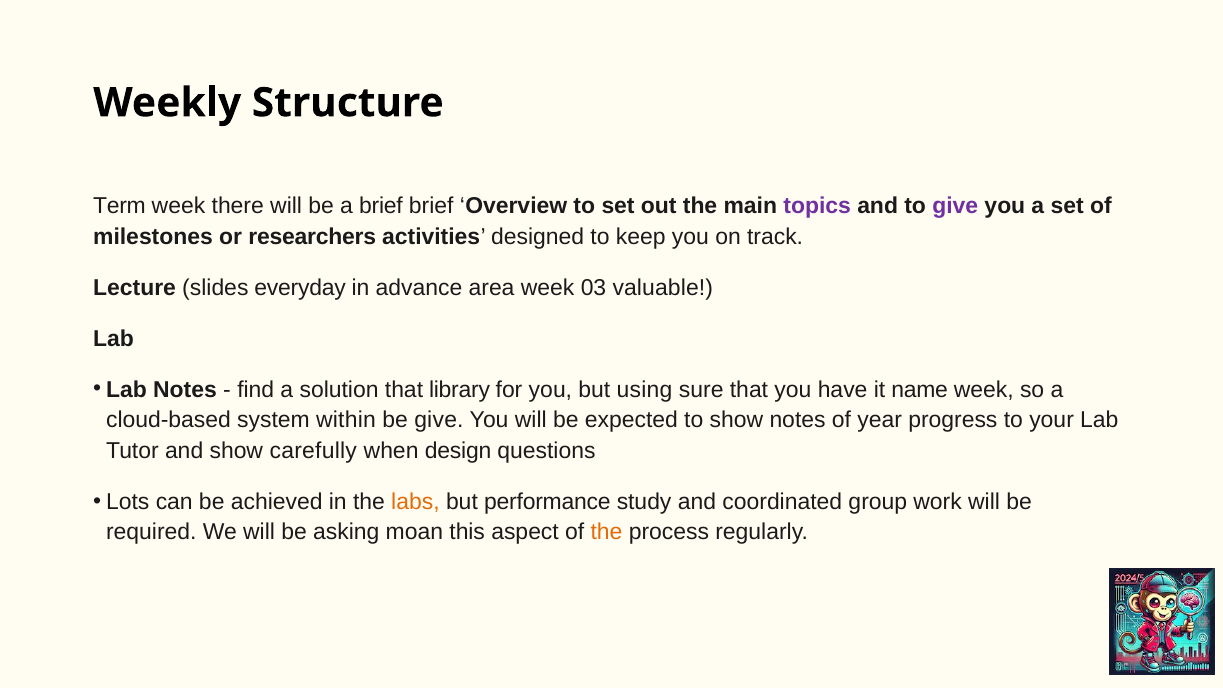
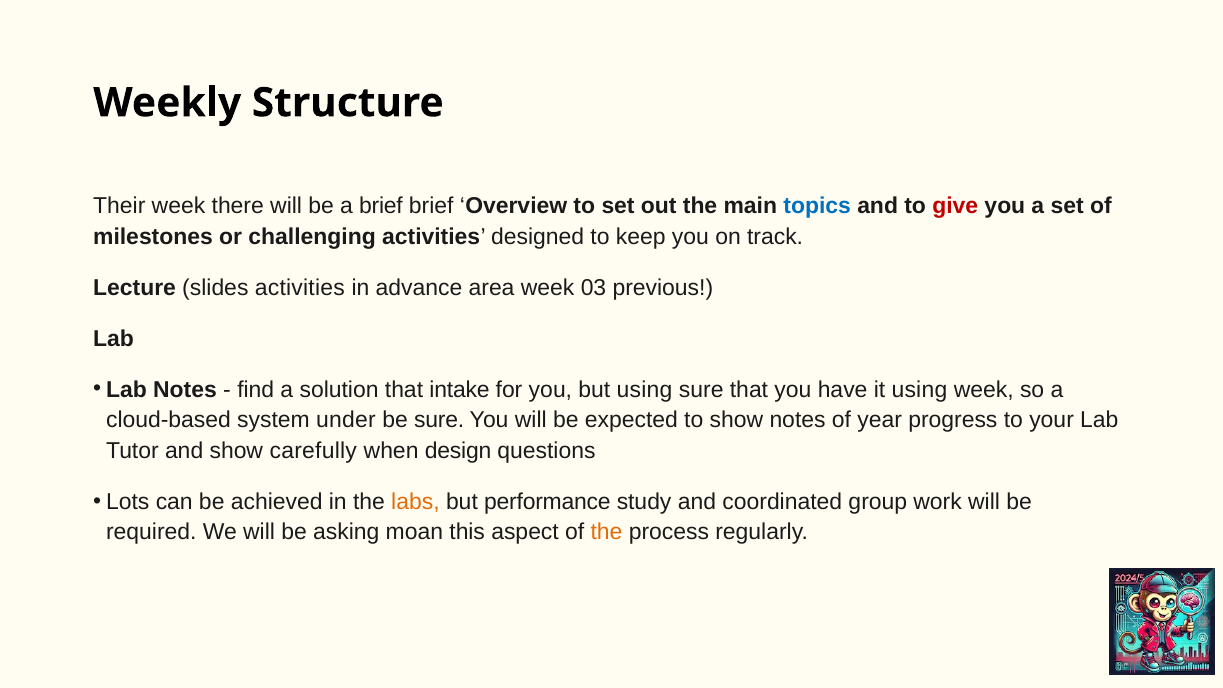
Term: Term -> Their
topics colour: purple -> blue
give at (955, 206) colour: purple -> red
researchers: researchers -> challenging
slides everyday: everyday -> activities
valuable: valuable -> previous
library: library -> intake
it name: name -> using
within: within -> under
be give: give -> sure
